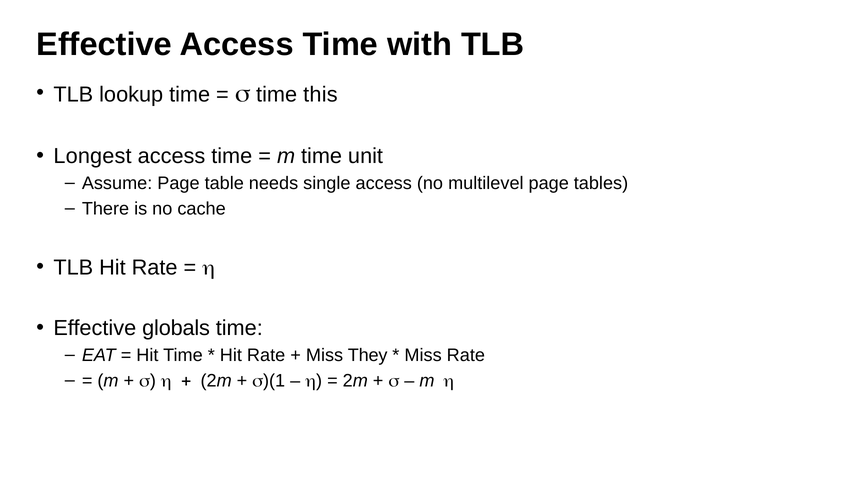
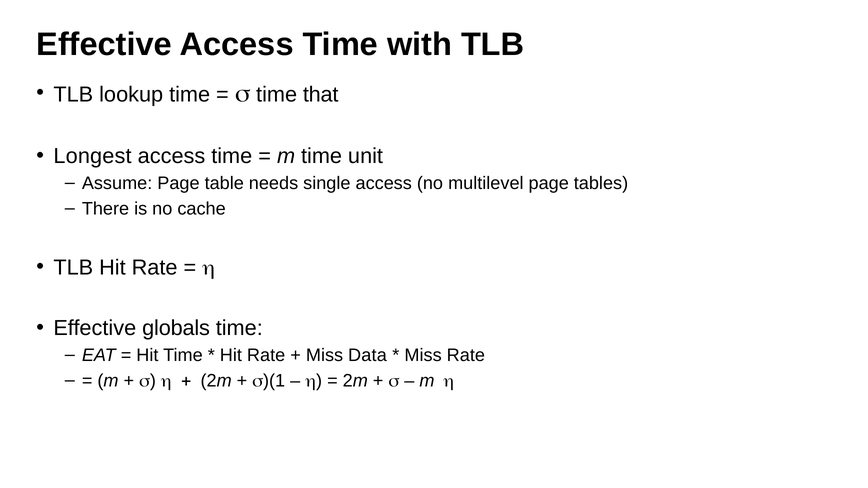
this: this -> that
They: They -> Data
